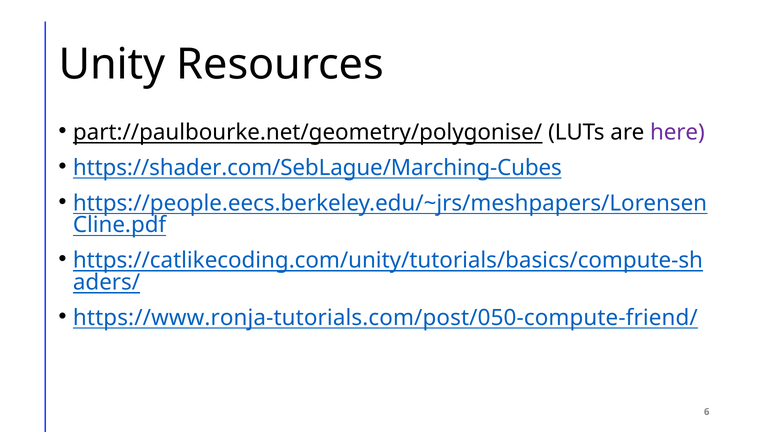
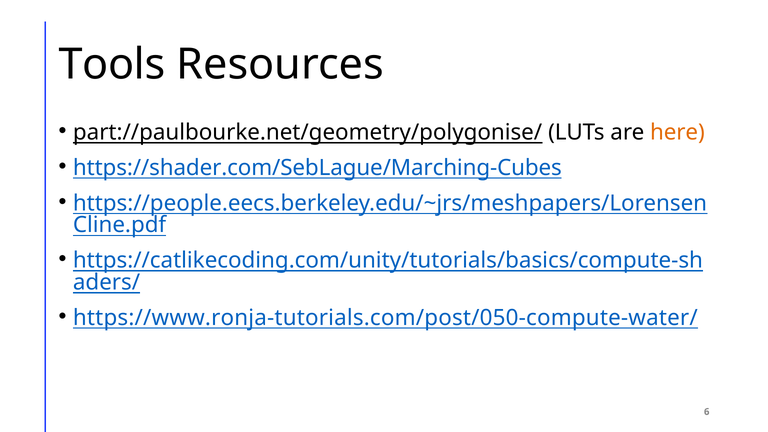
Unity: Unity -> Tools
here colour: purple -> orange
https://www.ronja-tutorials.com/post/050-compute-friend/: https://www.ronja-tutorials.com/post/050-compute-friend/ -> https://www.ronja-tutorials.com/post/050-compute-water/
